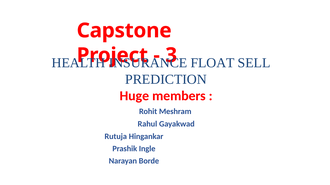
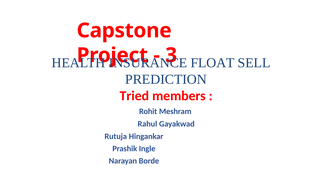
Huge: Huge -> Tried
